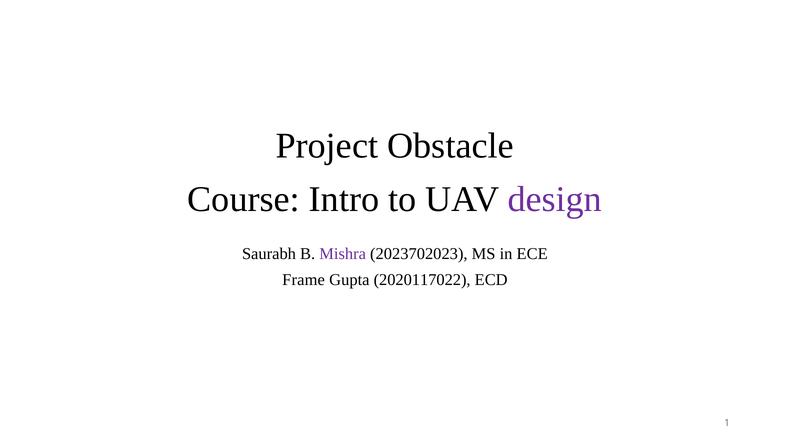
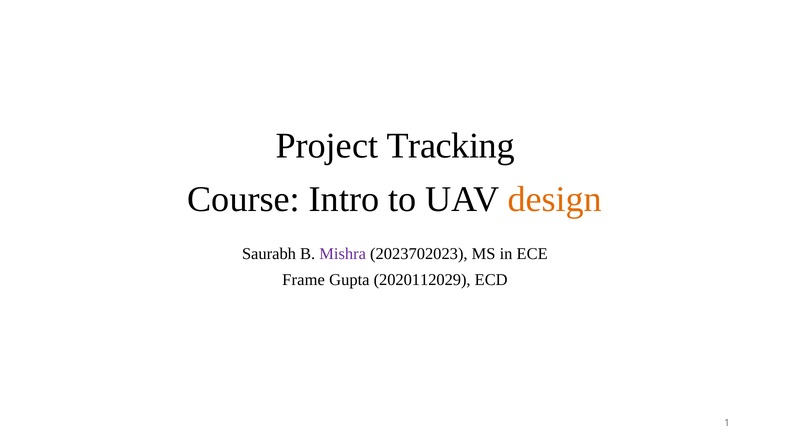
Obstacle: Obstacle -> Tracking
design colour: purple -> orange
2020117022: 2020117022 -> 2020112029
